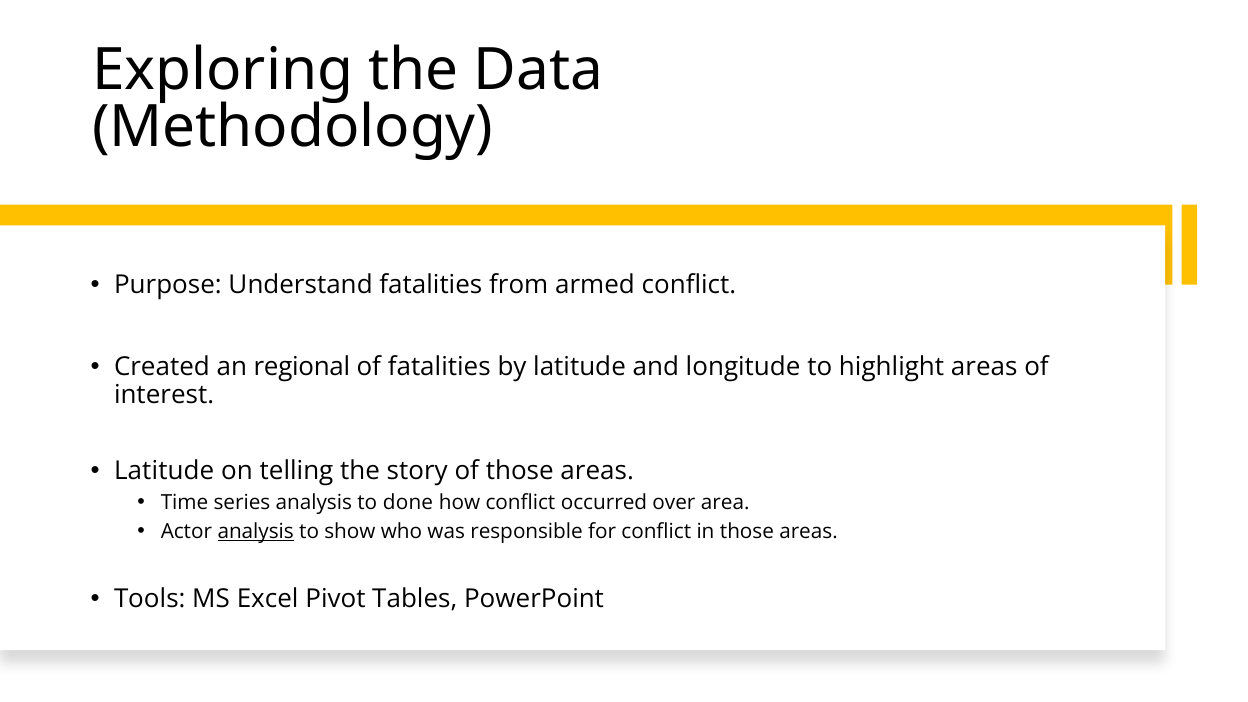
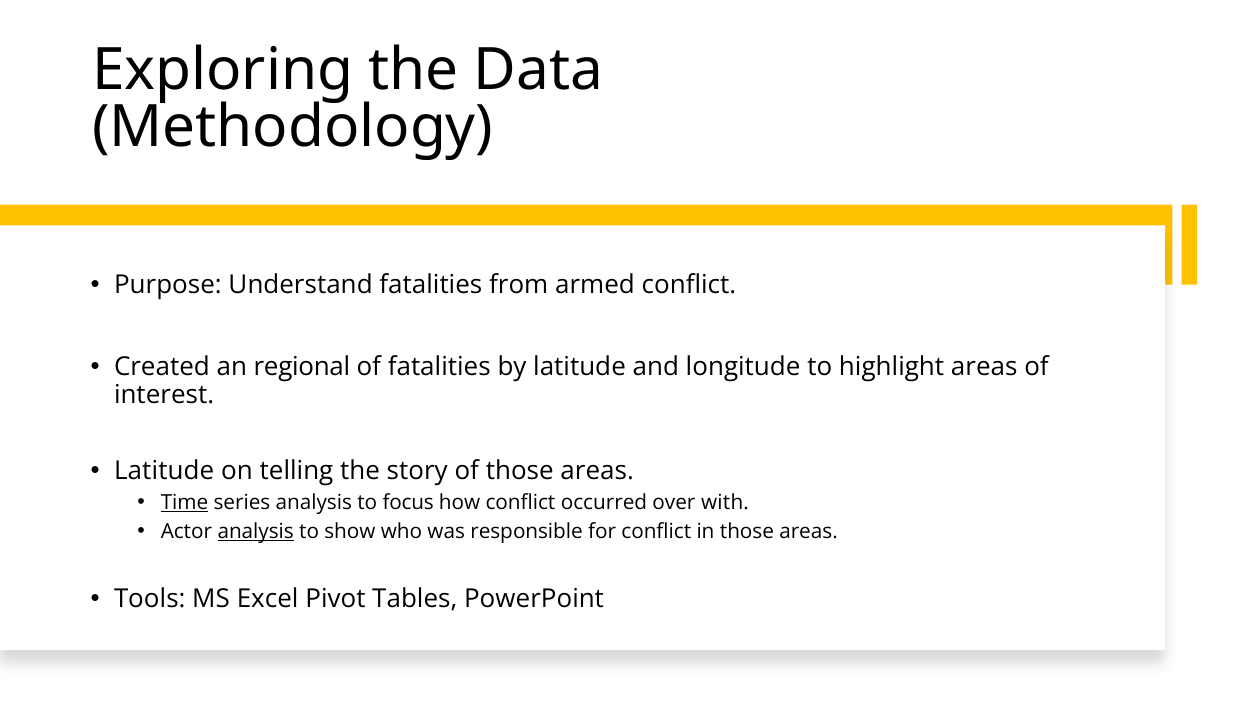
Time underline: none -> present
done: done -> focus
area: area -> with
